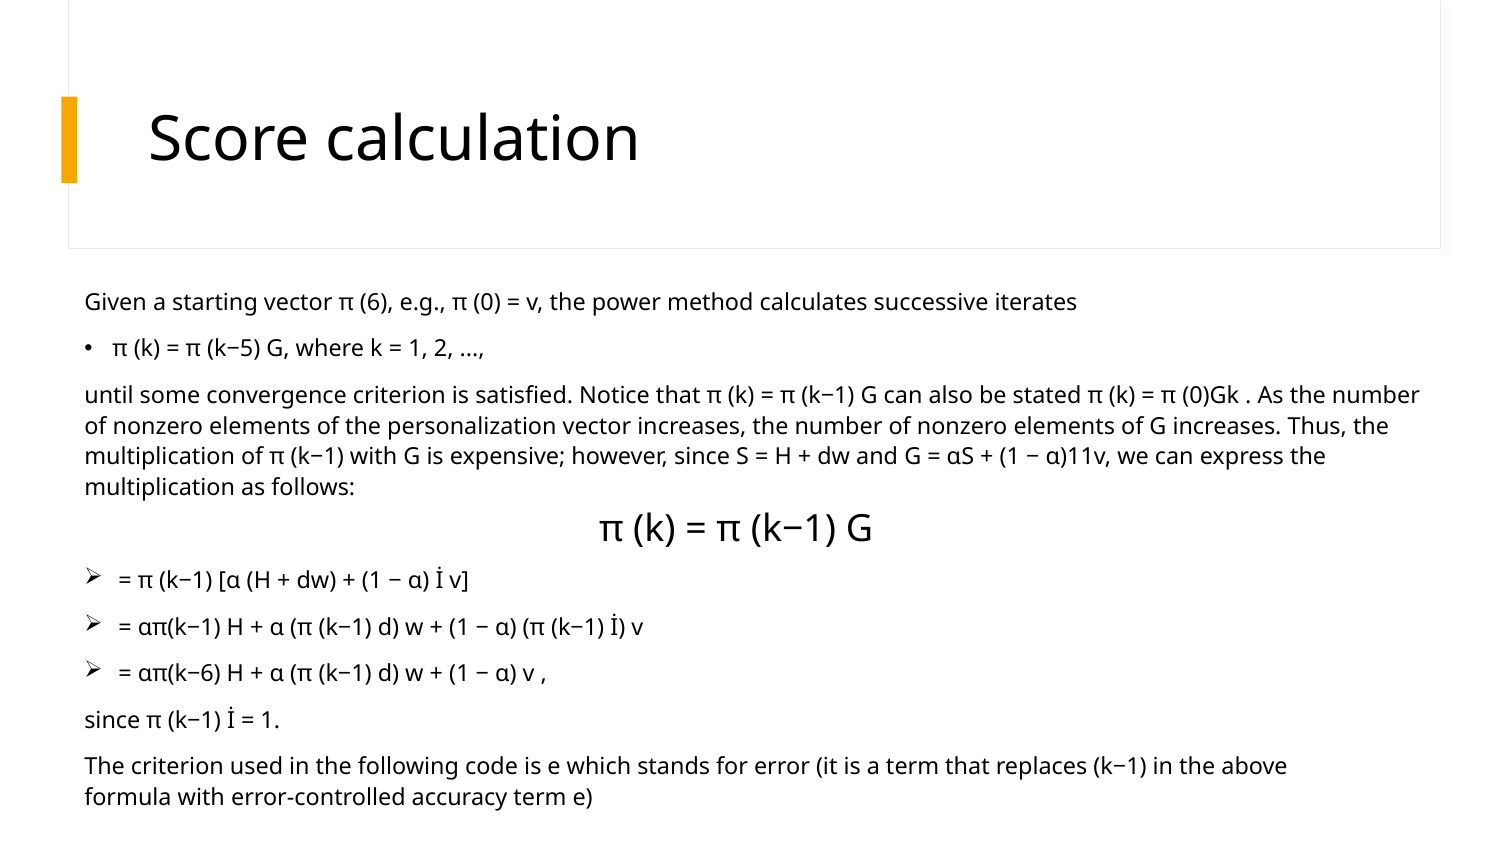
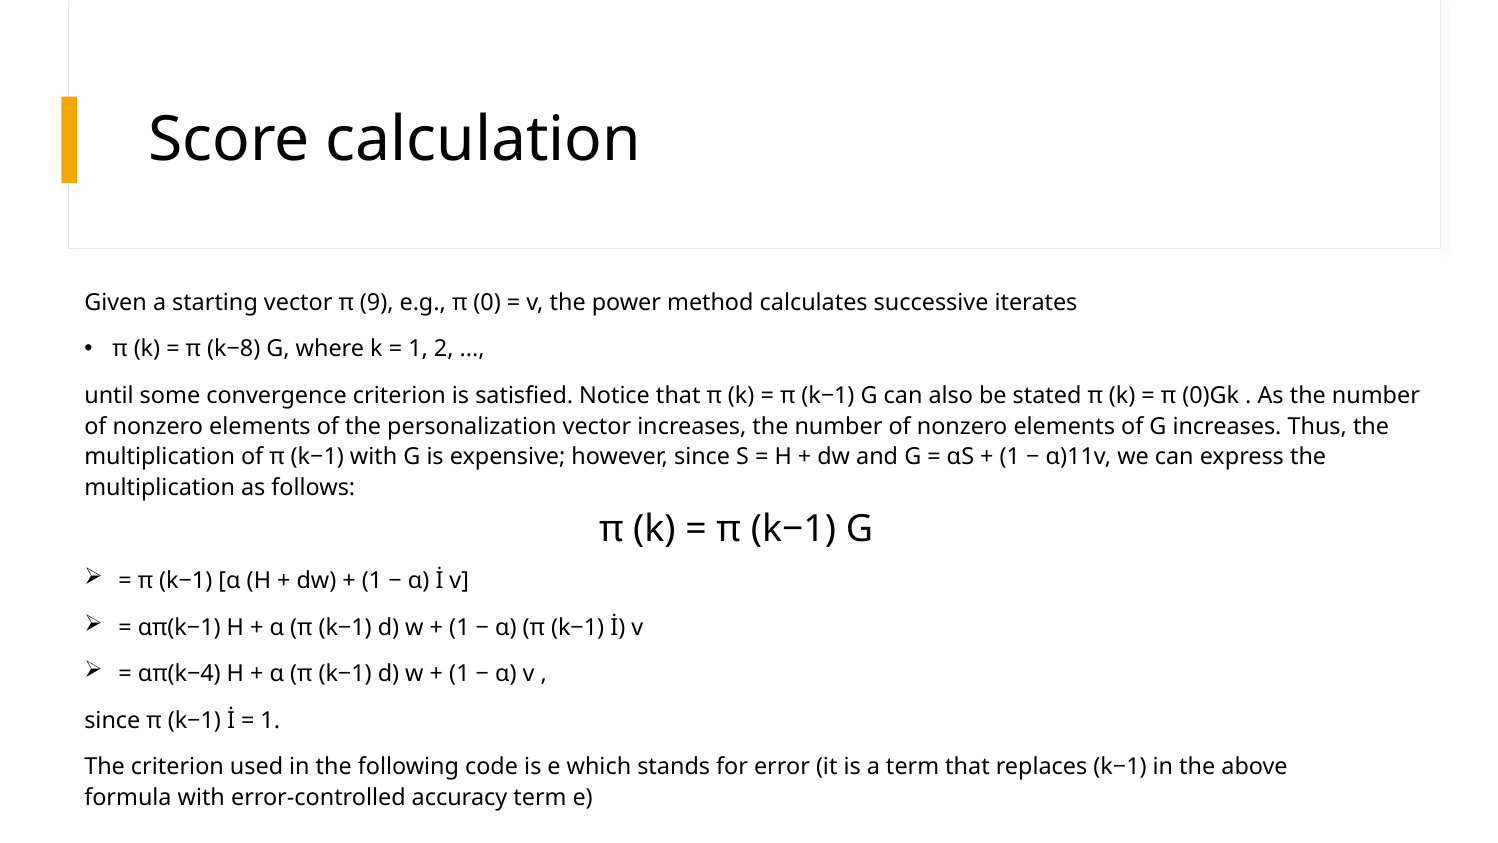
6: 6 -> 9
k−5: k−5 -> k−8
απ(k−6: απ(k−6 -> απ(k−4
